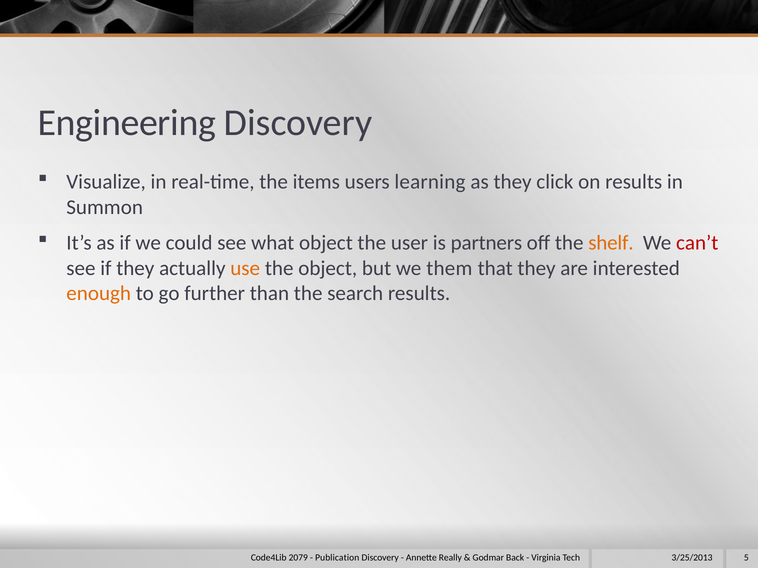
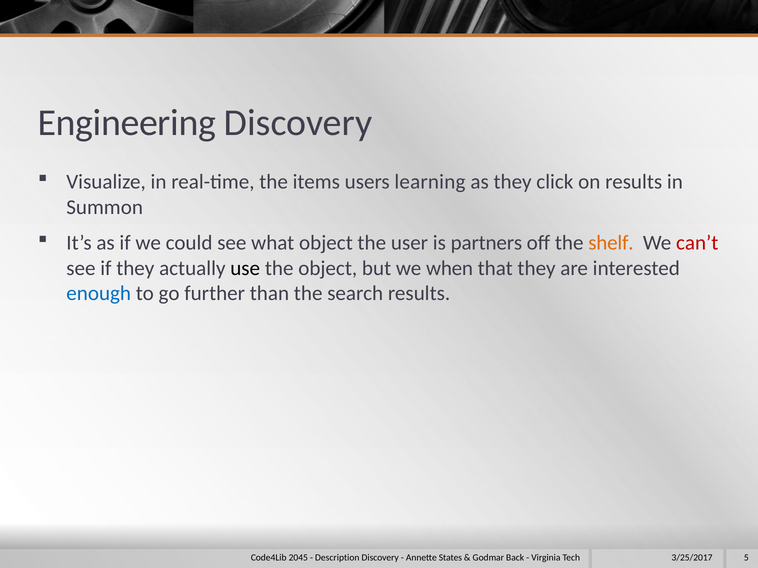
use colour: orange -> black
them: them -> when
enough colour: orange -> blue
2079: 2079 -> 2045
Publication: Publication -> Description
Really: Really -> States
3/25/2013: 3/25/2013 -> 3/25/2017
